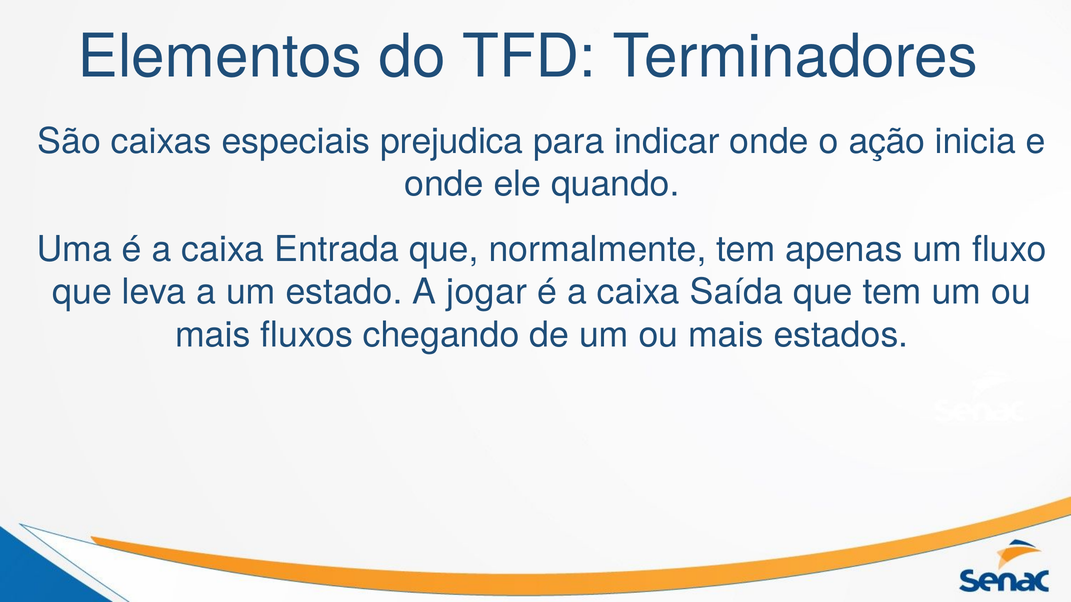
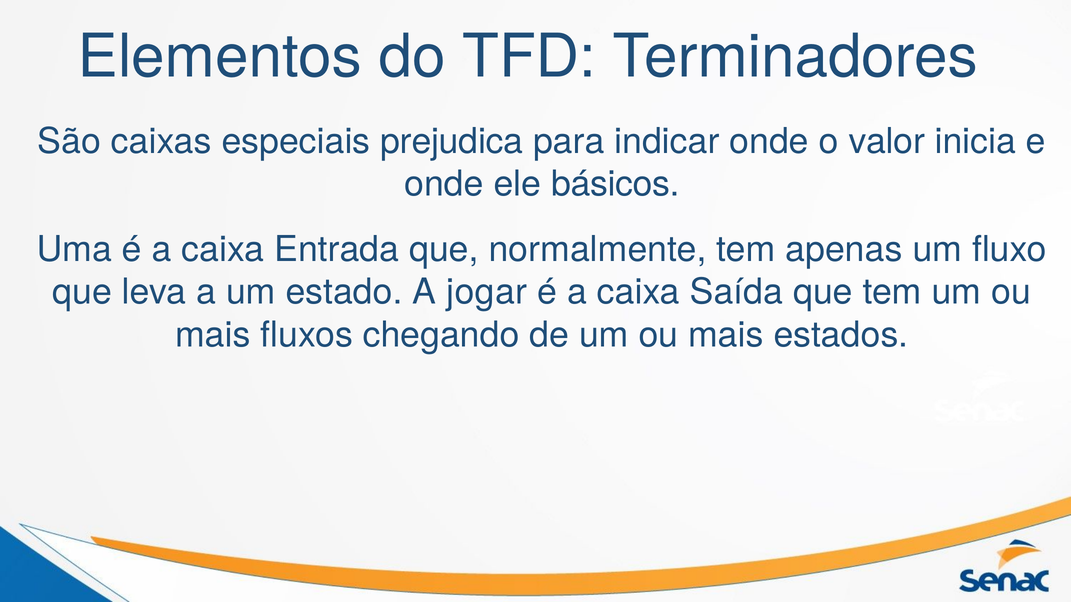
ação: ação -> valor
quando: quando -> básicos
